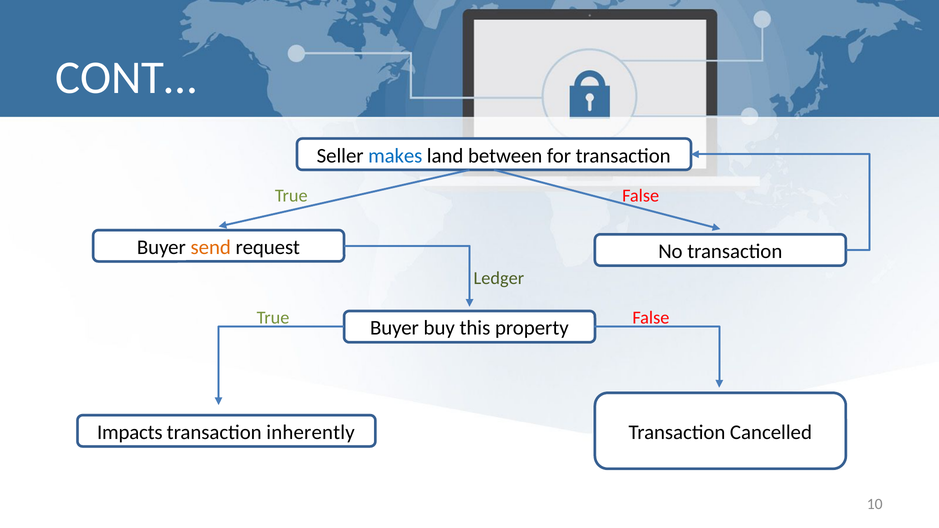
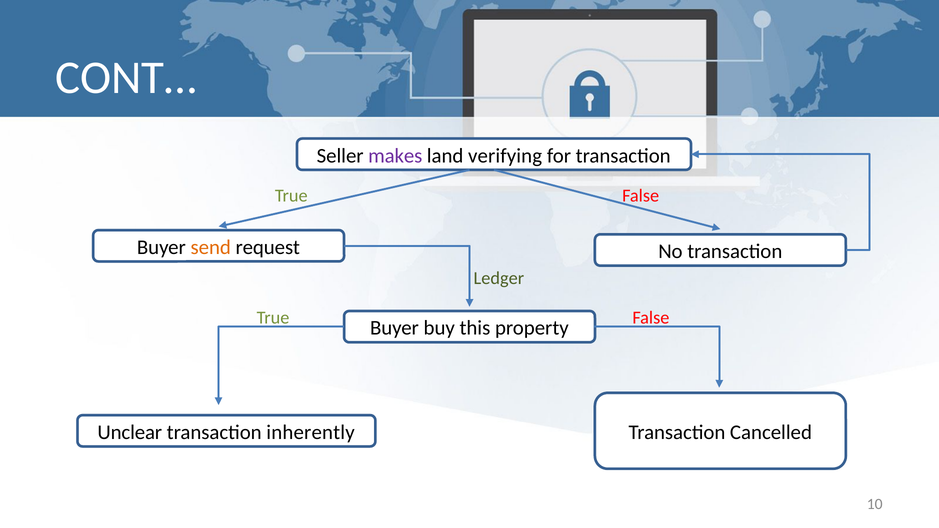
makes colour: blue -> purple
between: between -> verifying
Impacts: Impacts -> Unclear
